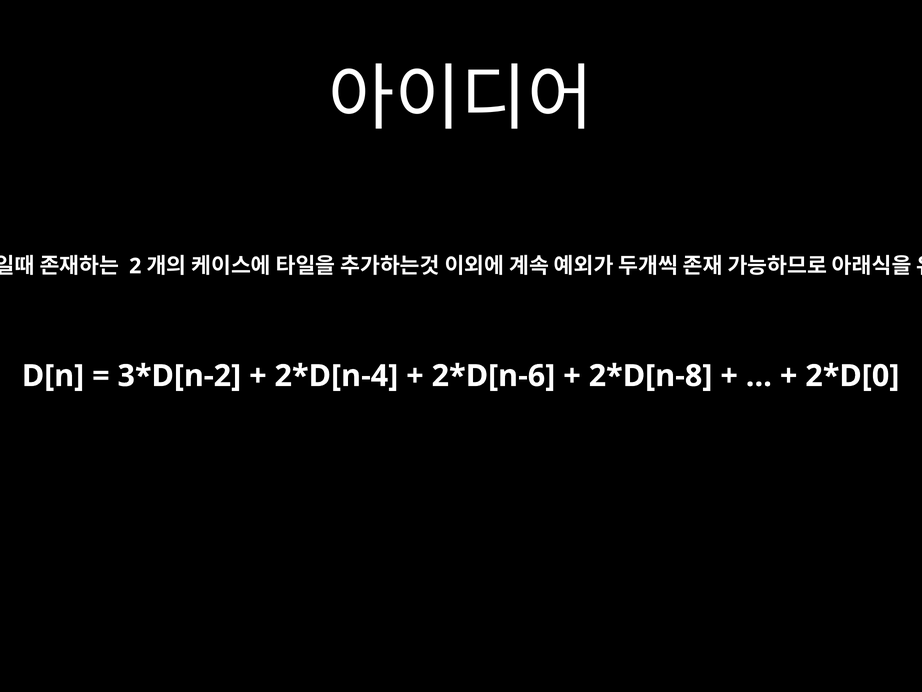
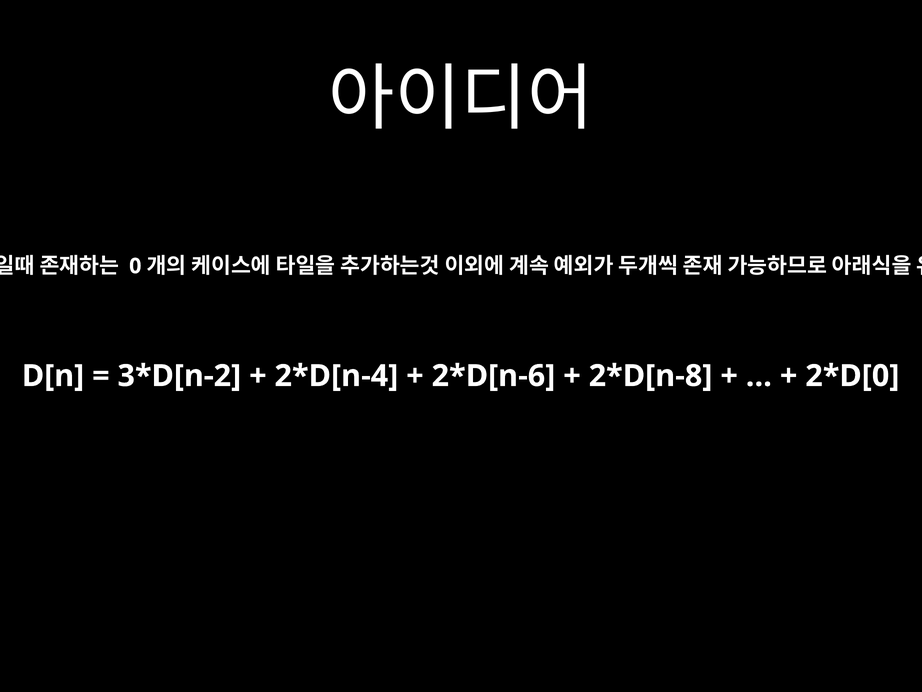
2: 2 -> 0
